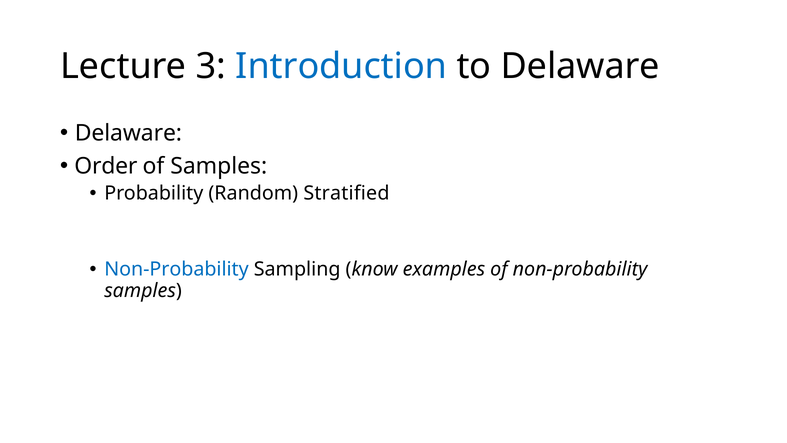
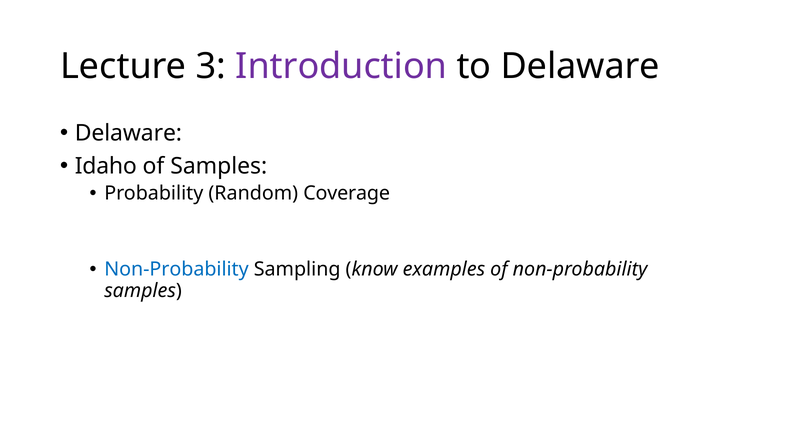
Introduction colour: blue -> purple
Order: Order -> Idaho
Stratified: Stratified -> Coverage
